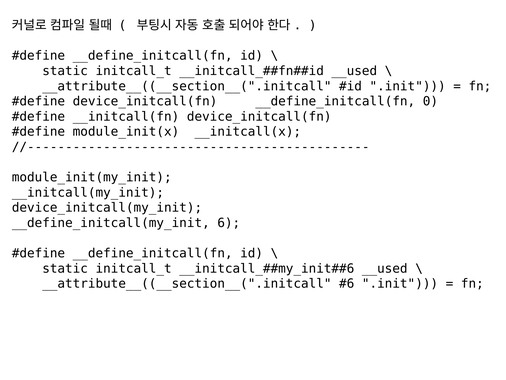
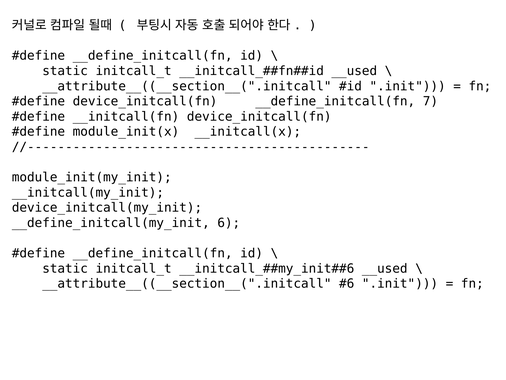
0: 0 -> 7
